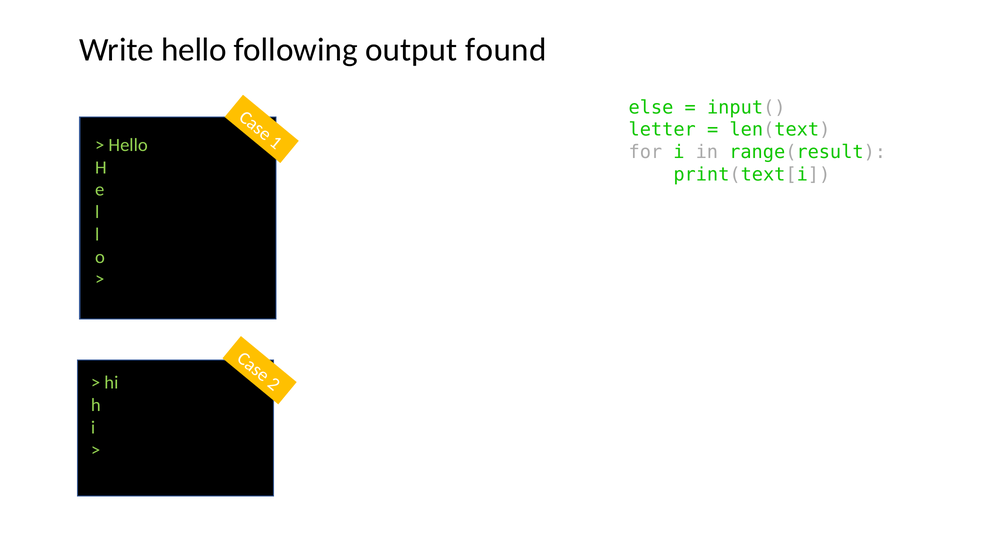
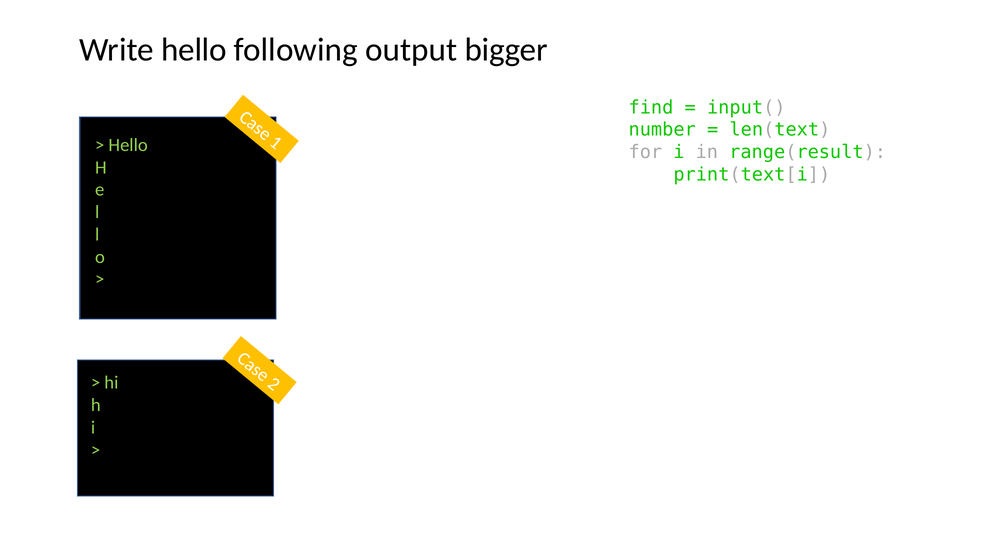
found: found -> bigger
else: else -> find
letter: letter -> number
